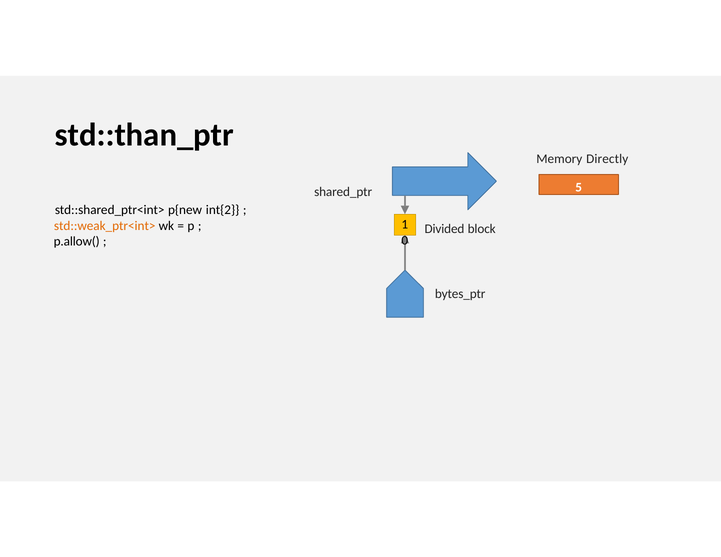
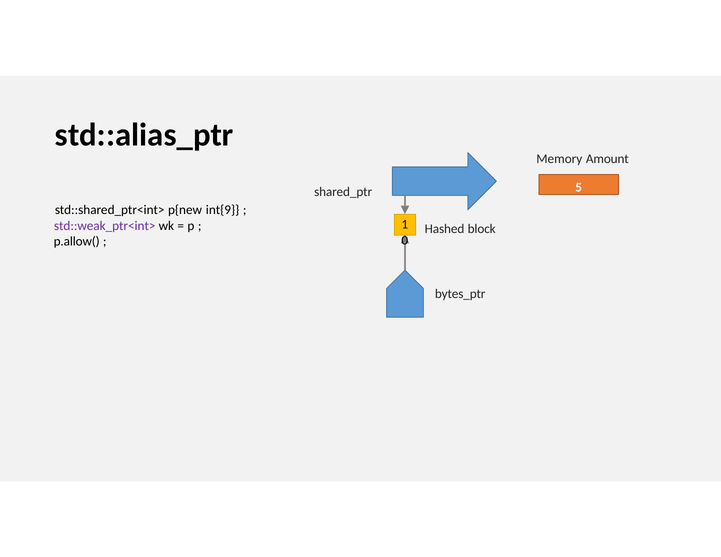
std::than_ptr: std::than_ptr -> std::alias_ptr
Directly: Directly -> Amount
int{2: int{2 -> int{9
std::weak_ptr<int> colour: orange -> purple
Divided: Divided -> Hashed
